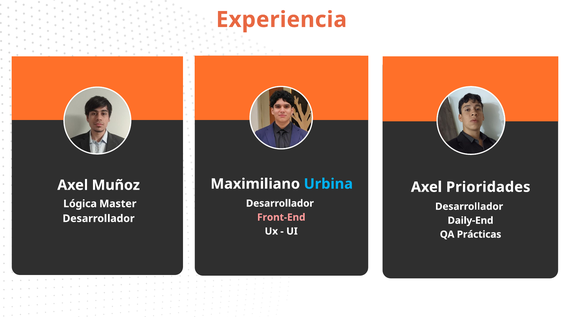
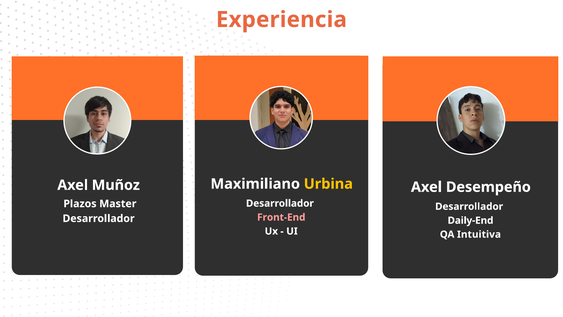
Urbina colour: light blue -> yellow
Prioridades: Prioridades -> Desempeño
Lógica: Lógica -> Plazos
Prácticas: Prácticas -> Intuitiva
